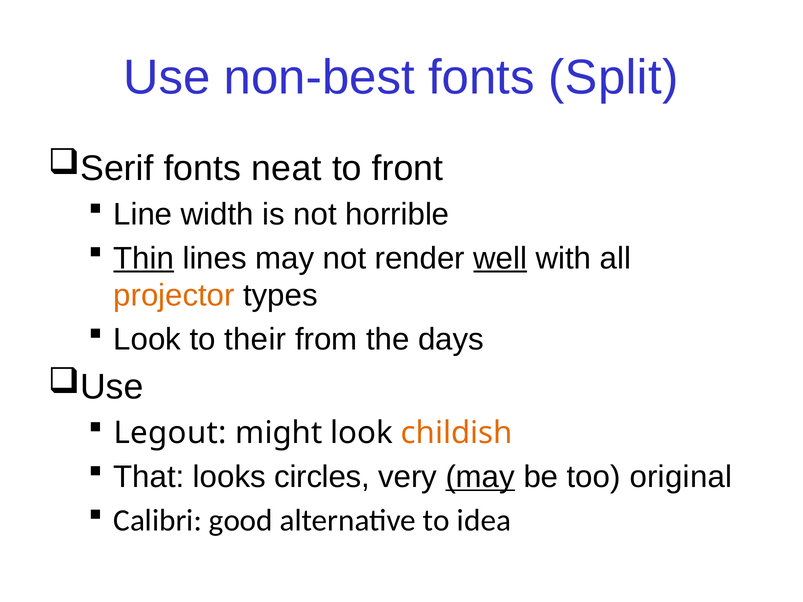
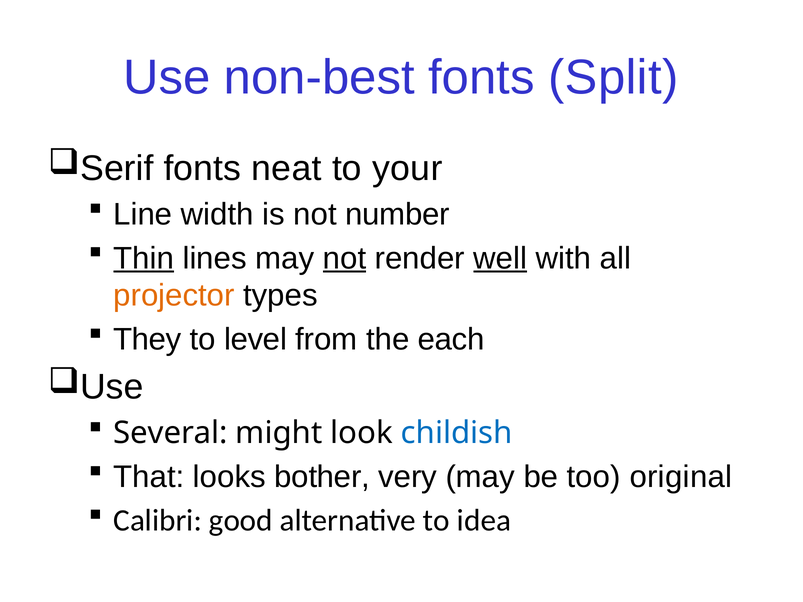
front: front -> your
horrible: horrible -> number
not at (344, 258) underline: none -> present
Look at (147, 340): Look -> They
their: their -> level
days: days -> each
Legout: Legout -> Several
childish colour: orange -> blue
circles: circles -> bother
may at (480, 477) underline: present -> none
